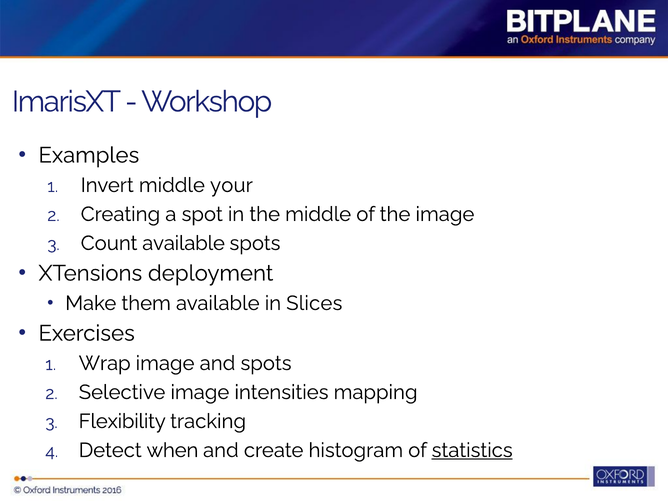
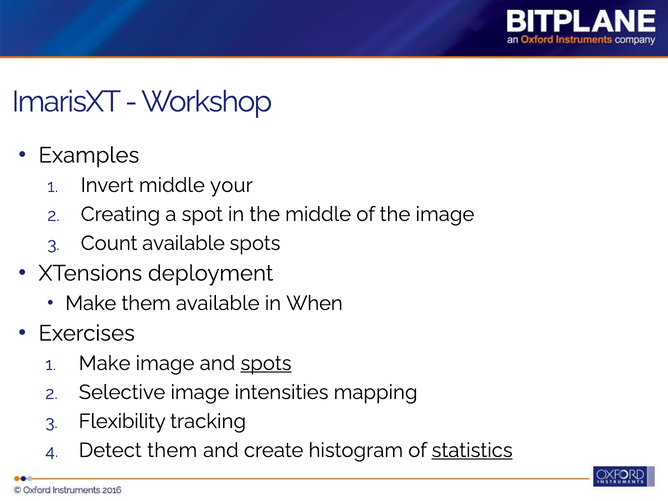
Slices: Slices -> When
Wrap at (105, 363): Wrap -> Make
spots at (266, 363) underline: none -> present
Detect when: when -> them
